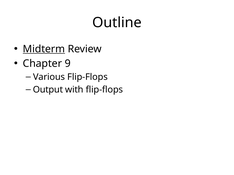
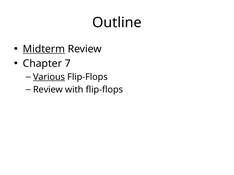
9: 9 -> 7
Various underline: none -> present
Output at (48, 90): Output -> Review
